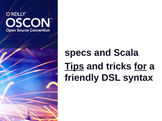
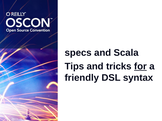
Tips underline: present -> none
